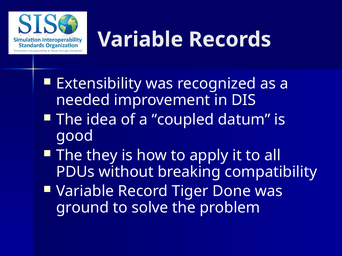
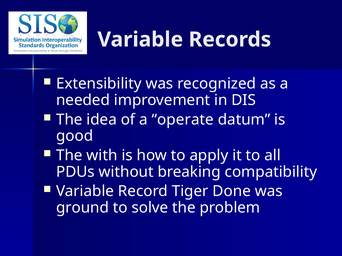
coupled: coupled -> operate
they: they -> with
